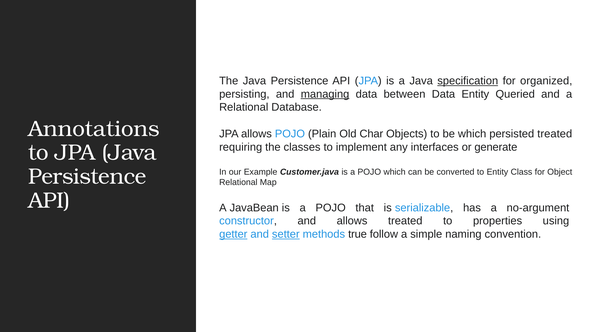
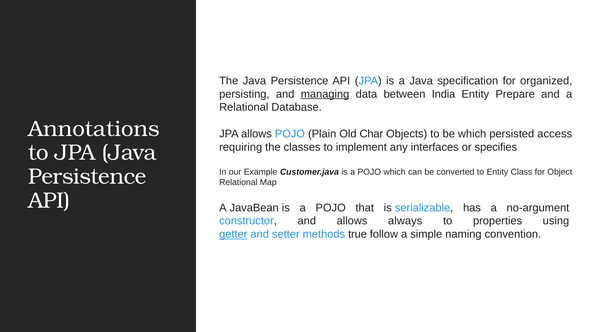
specification underline: present -> none
between Data: Data -> India
Queried: Queried -> Prepare
persisted treated: treated -> access
generate: generate -> specifies
allows treated: treated -> always
setter underline: present -> none
